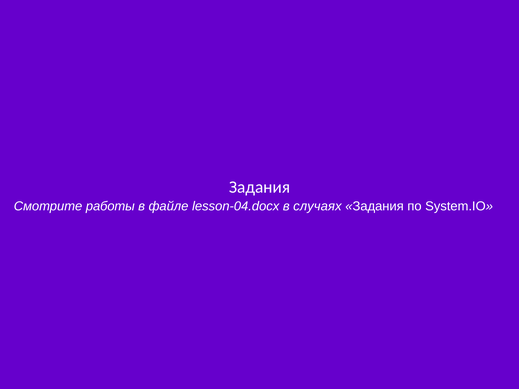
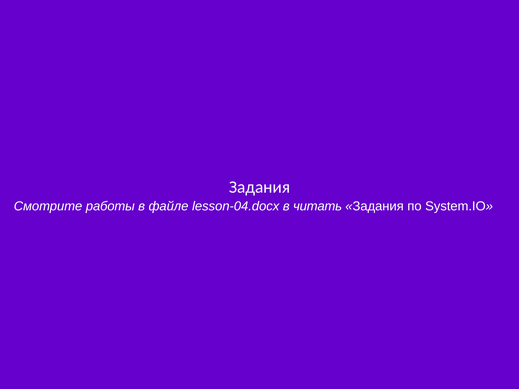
случаях: случаях -> читать
